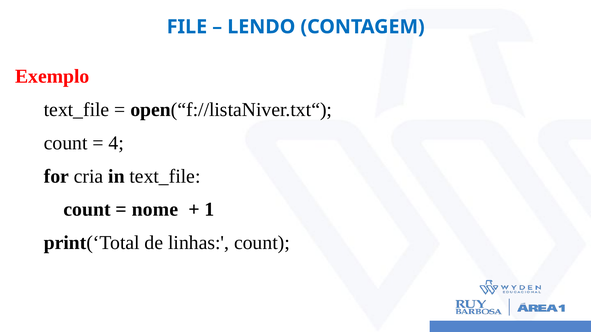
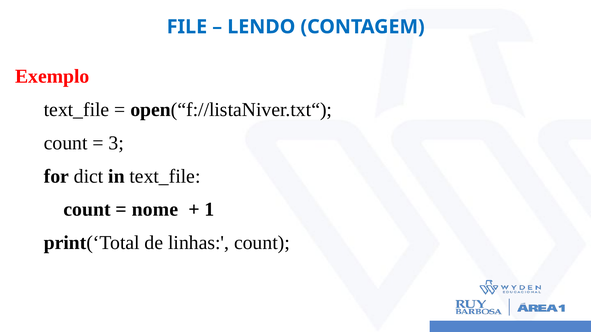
4: 4 -> 3
cria: cria -> dict
